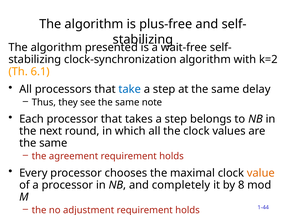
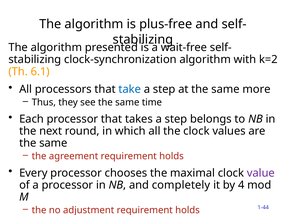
delay: delay -> more
note: note -> time
value colour: orange -> purple
8: 8 -> 4
